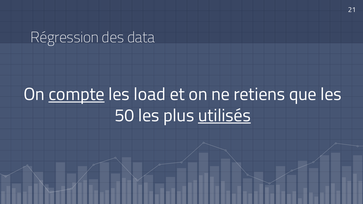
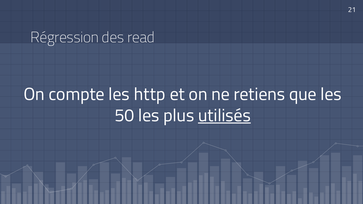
data: data -> read
compte underline: present -> none
load: load -> http
